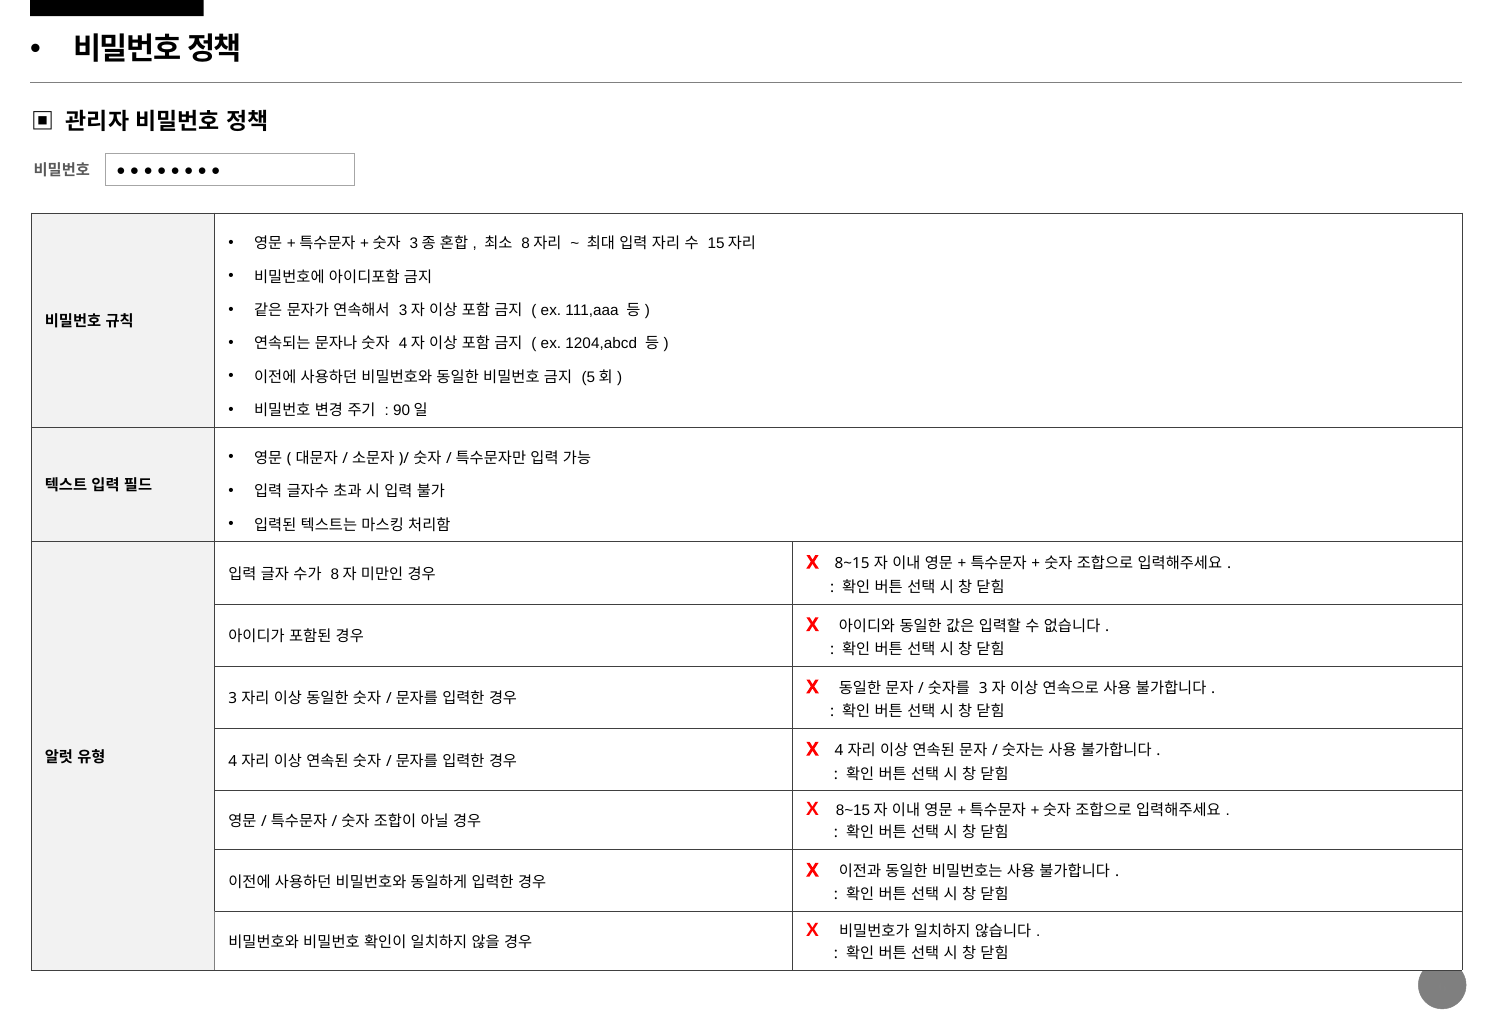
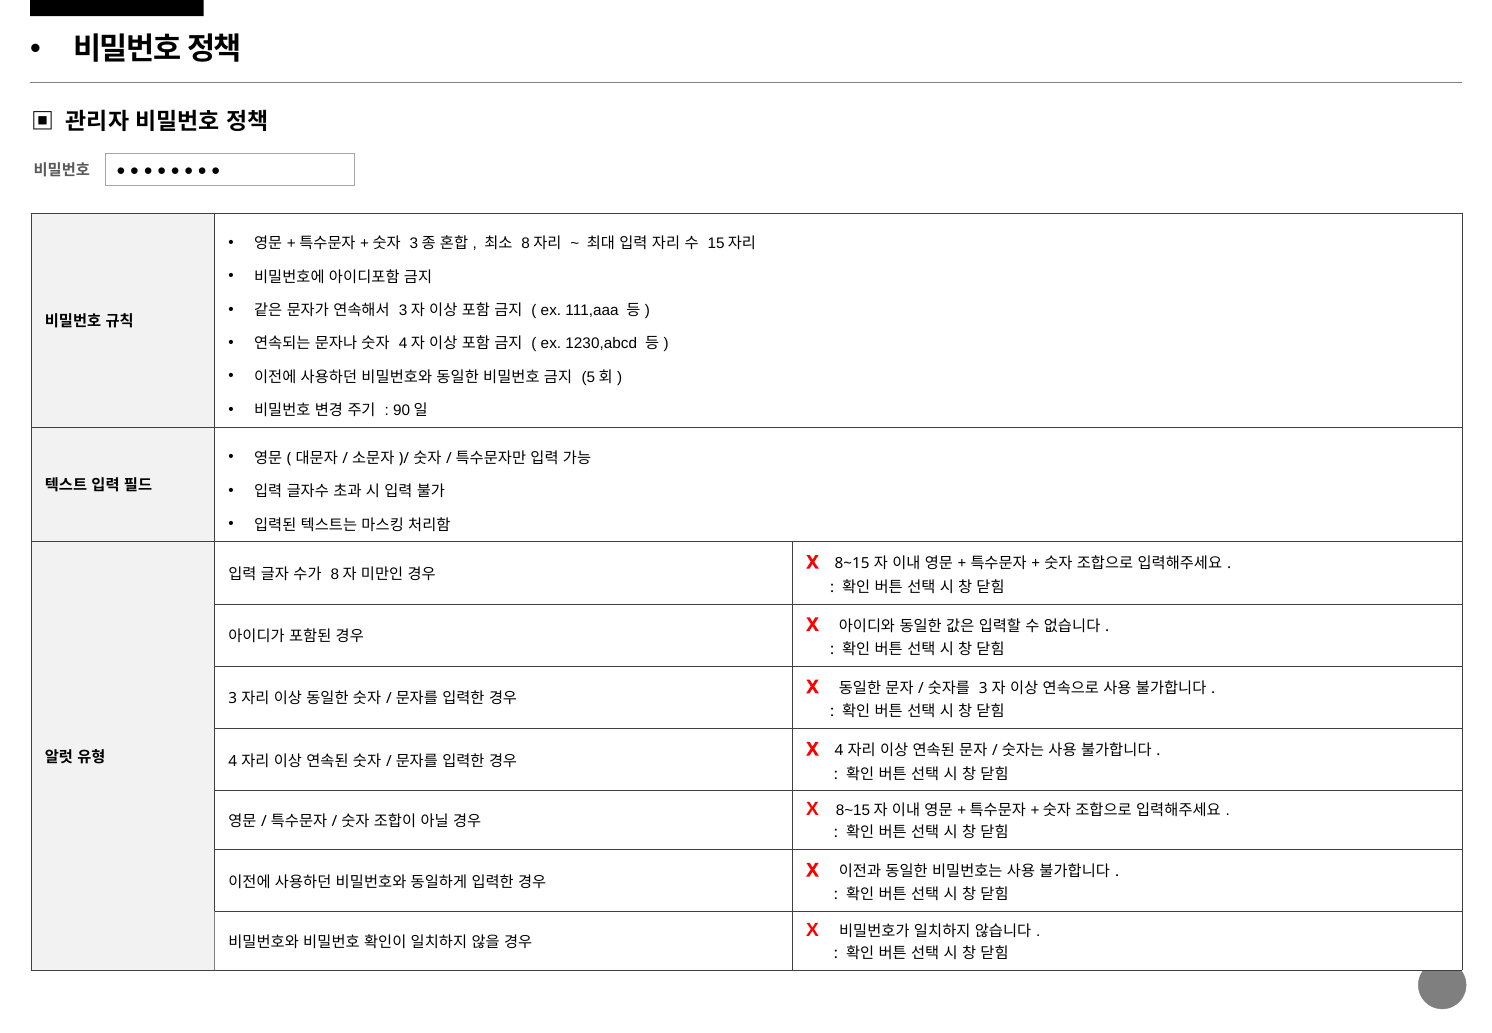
1204,abcd: 1204,abcd -> 1230,abcd
